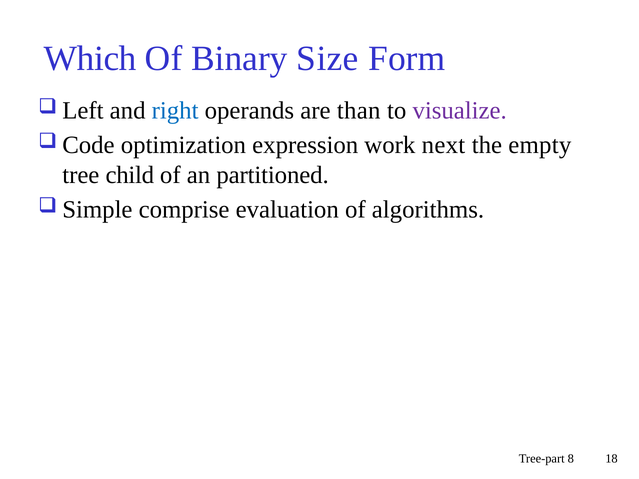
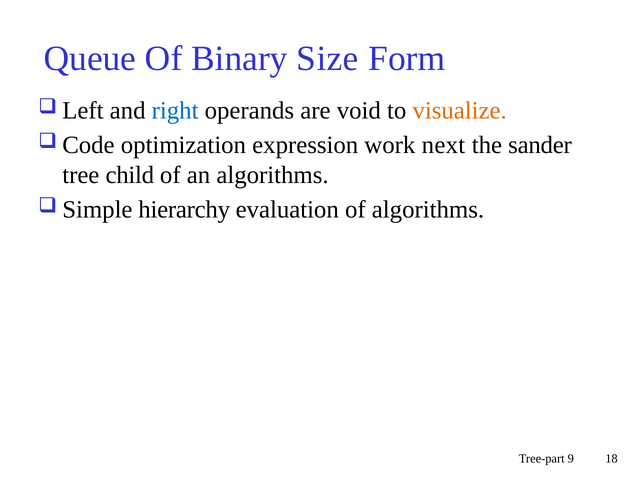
Which: Which -> Queue
than: than -> void
visualize colour: purple -> orange
empty: empty -> sander
an partitioned: partitioned -> algorithms
comprise: comprise -> hierarchy
8: 8 -> 9
